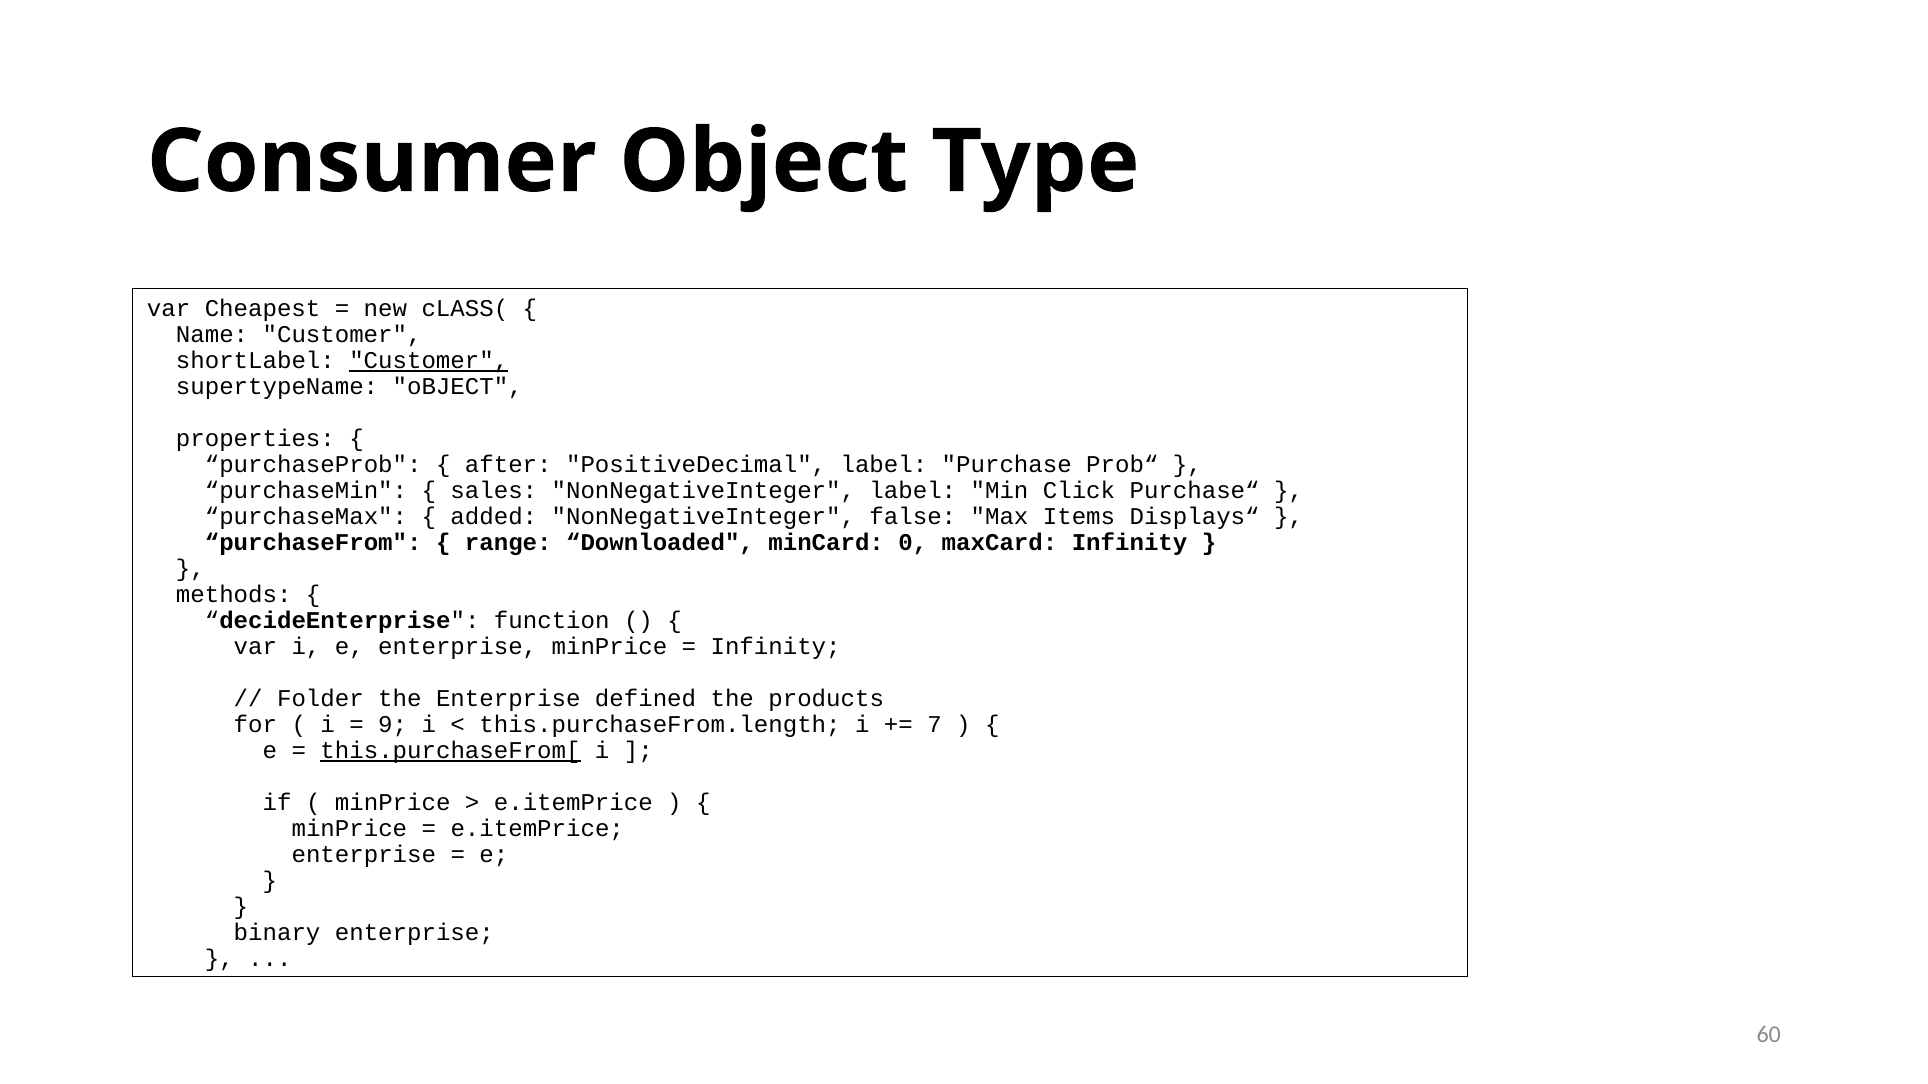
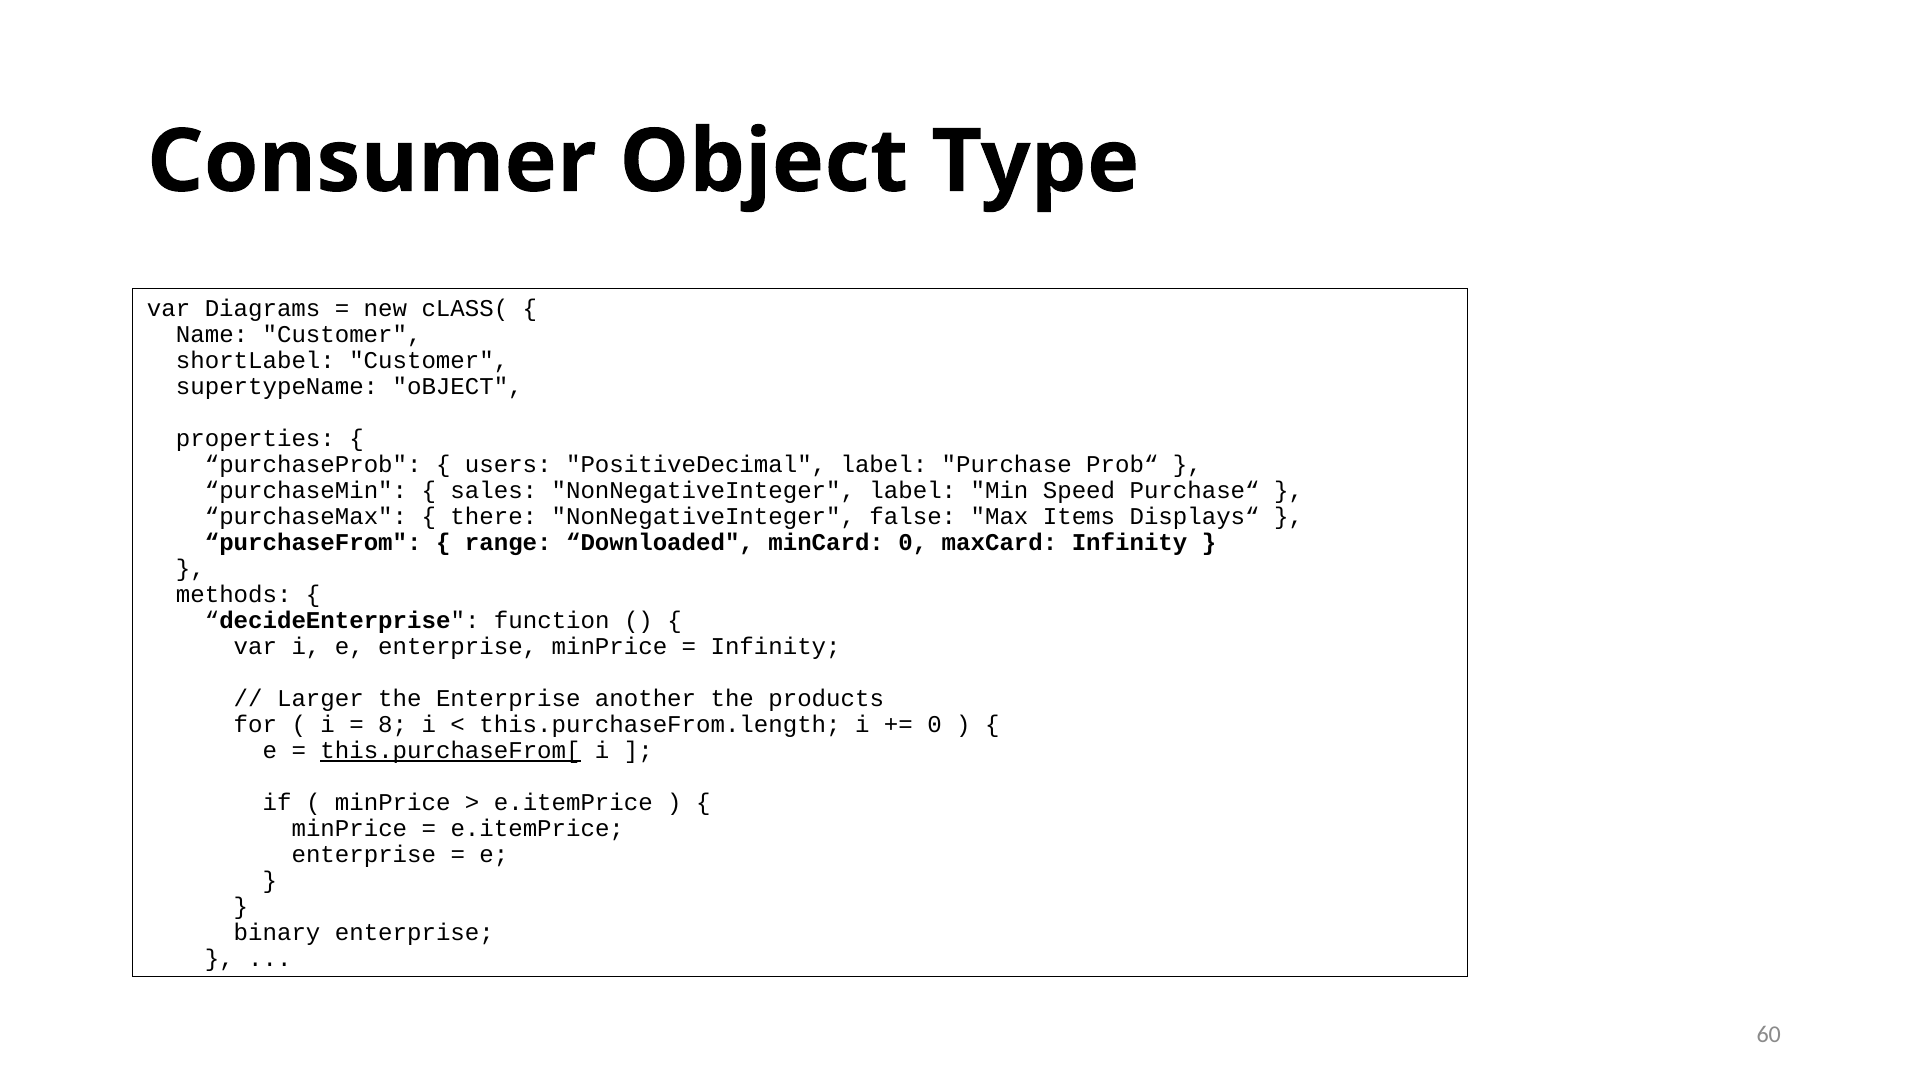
Cheapest: Cheapest -> Diagrams
Customer at (429, 361) underline: present -> none
after: after -> users
Click: Click -> Speed
added: added -> there
Folder: Folder -> Larger
defined: defined -> another
9: 9 -> 8
7 at (935, 725): 7 -> 0
